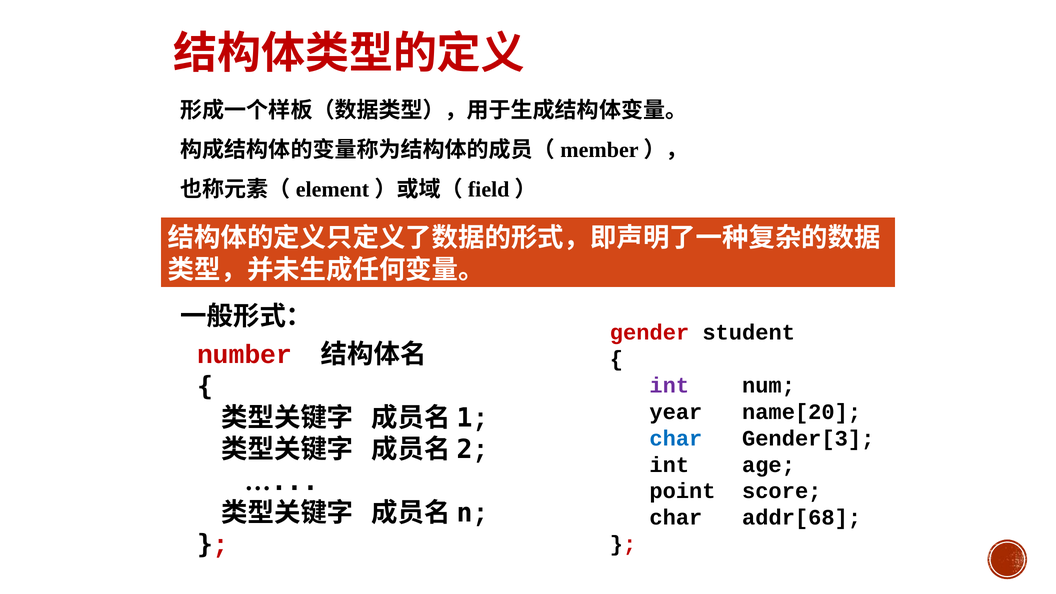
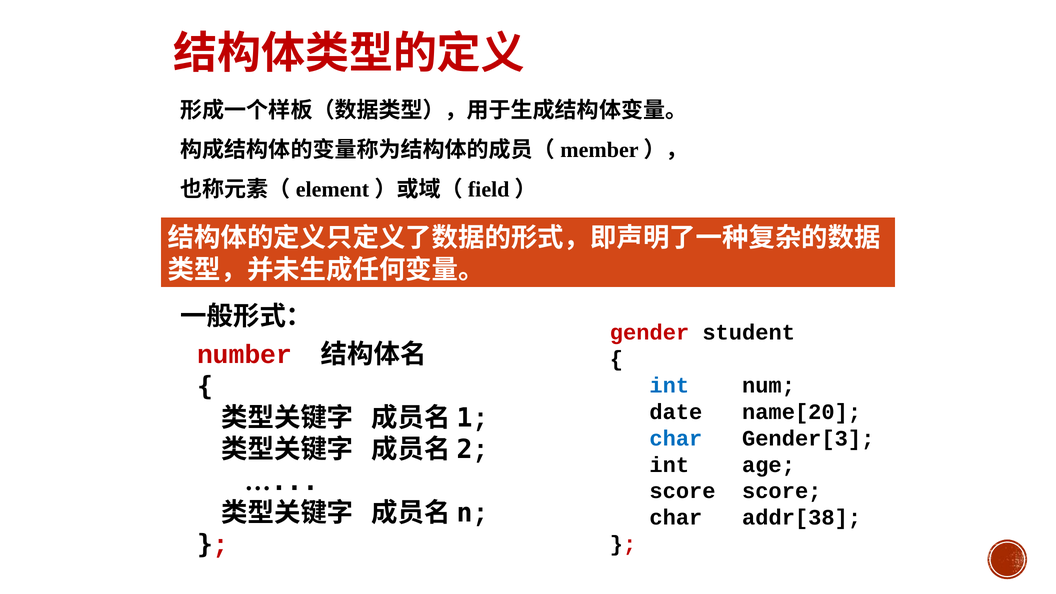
int at (669, 386) colour: purple -> blue
year: year -> date
point at (682, 491): point -> score
addr[68: addr[68 -> addr[38
